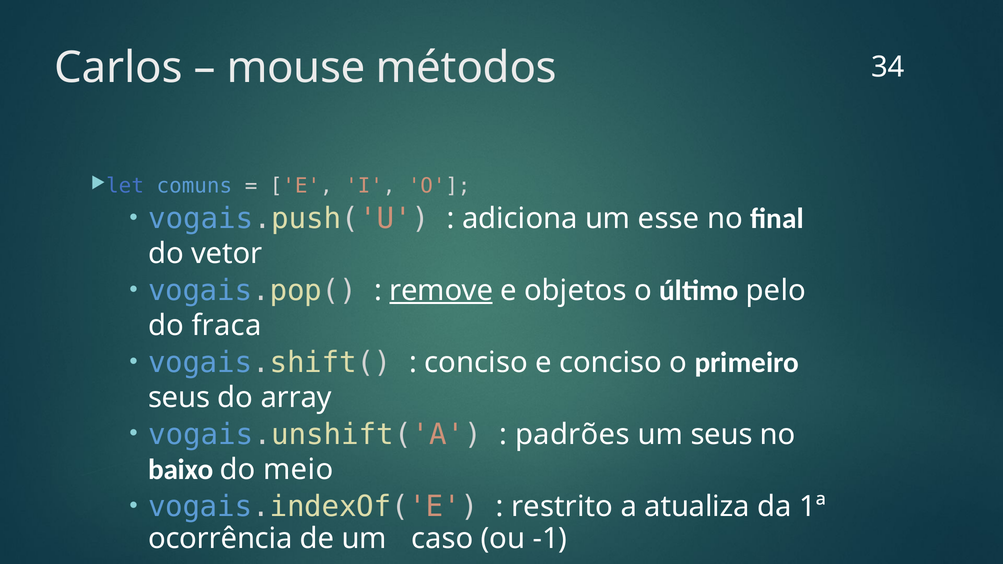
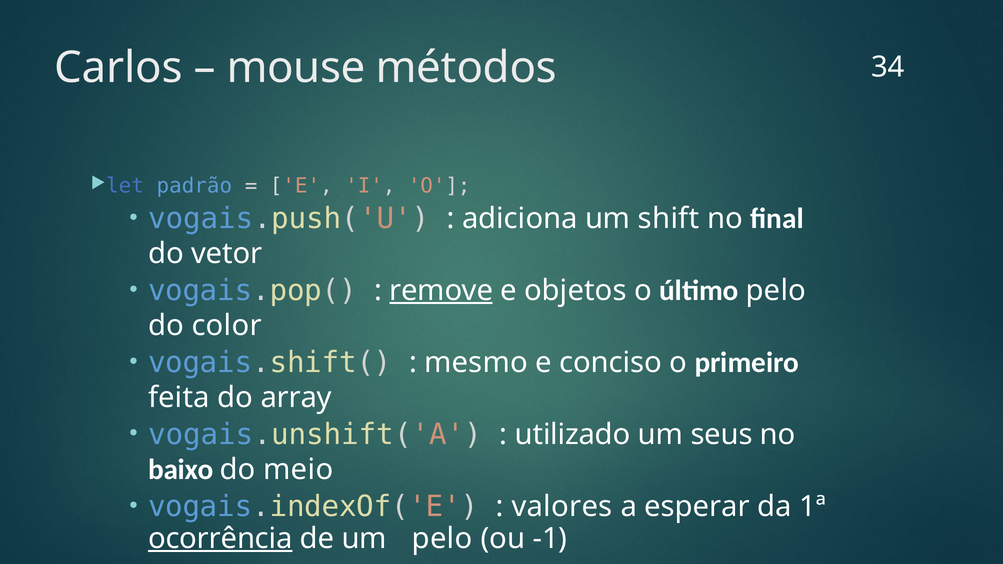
comuns: comuns -> padrão
esse: esse -> shift
fraca: fraca -> color
conciso at (476, 363): conciso -> mesmo
seus at (179, 398): seus -> feita
padrões: padrões -> utilizado
restrito: restrito -> valores
atualiza: atualiza -> esperar
ocorrência underline: none -> present
um caso: caso -> pelo
